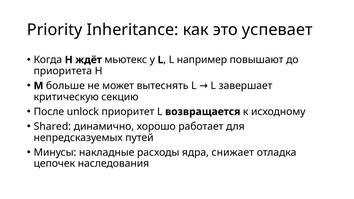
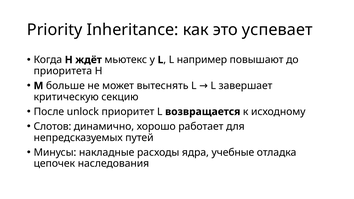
Shared: Shared -> Слотов
снижает: снижает -> учебные
